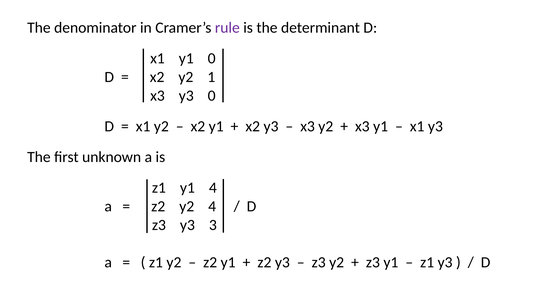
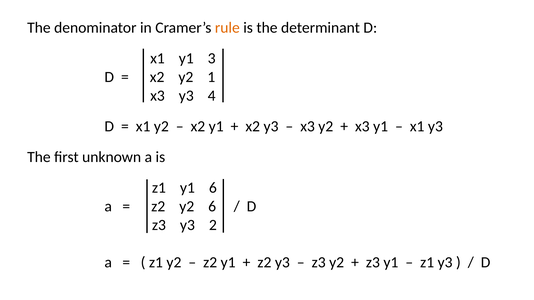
rule colour: purple -> orange
y1 0: 0 -> 3
y3 0: 0 -> 4
y1 4: 4 -> 6
y2 4: 4 -> 6
3: 3 -> 2
